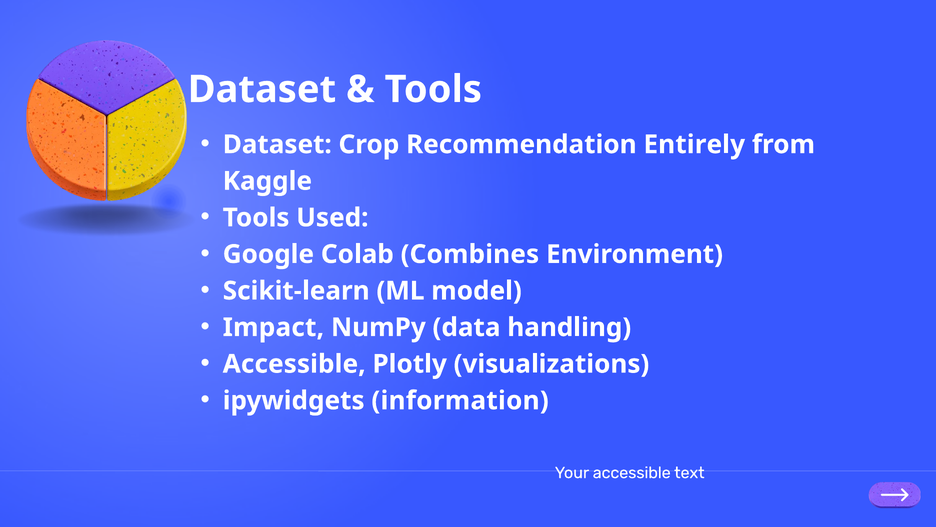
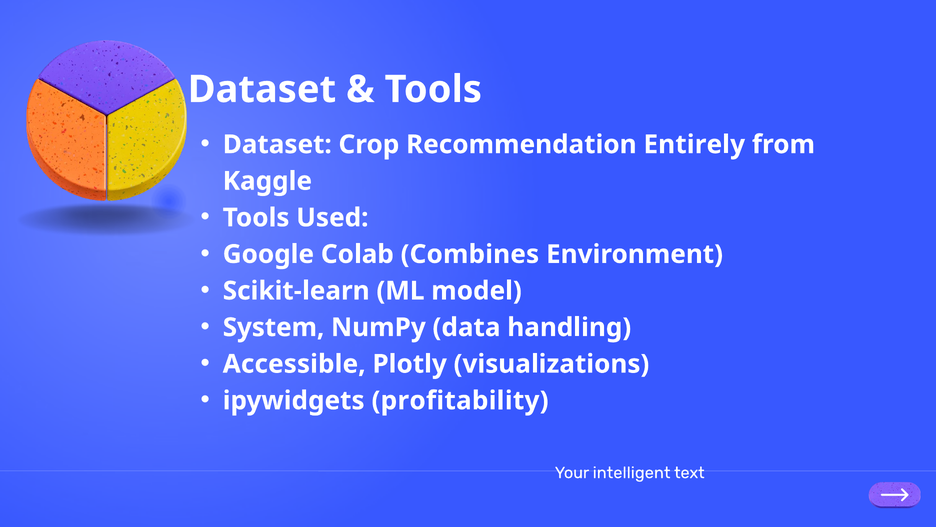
Impact: Impact -> System
information: information -> profitability
Your accessible: accessible -> intelligent
